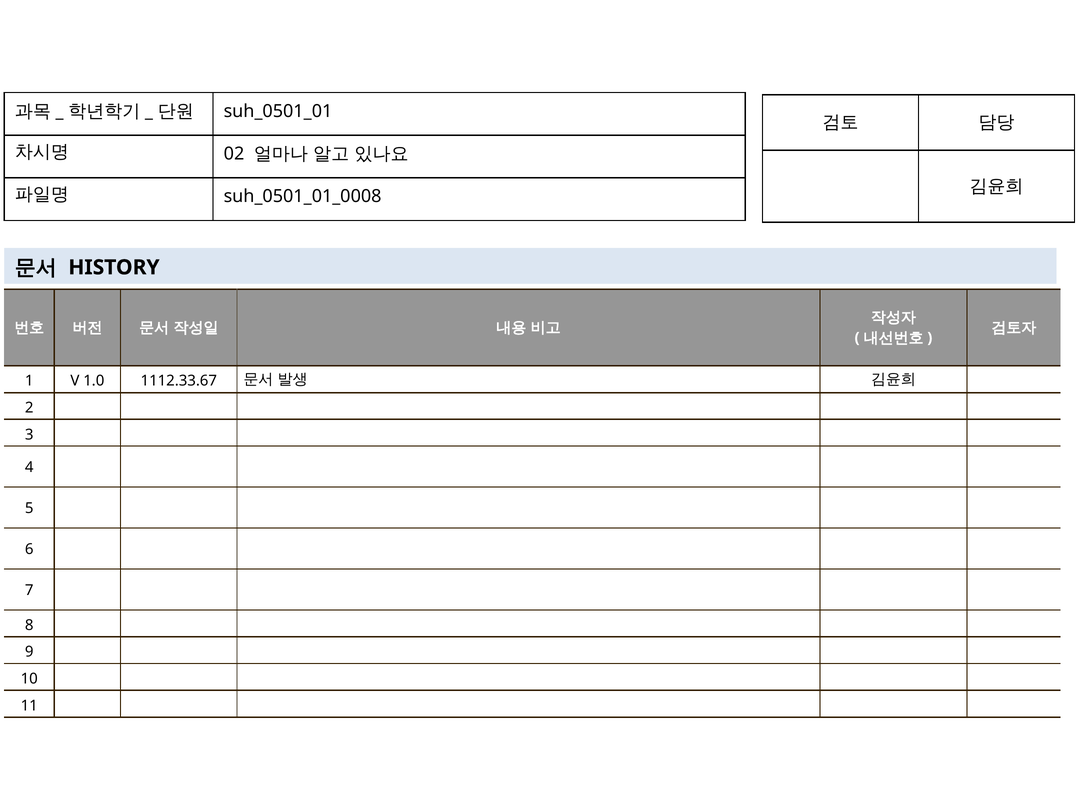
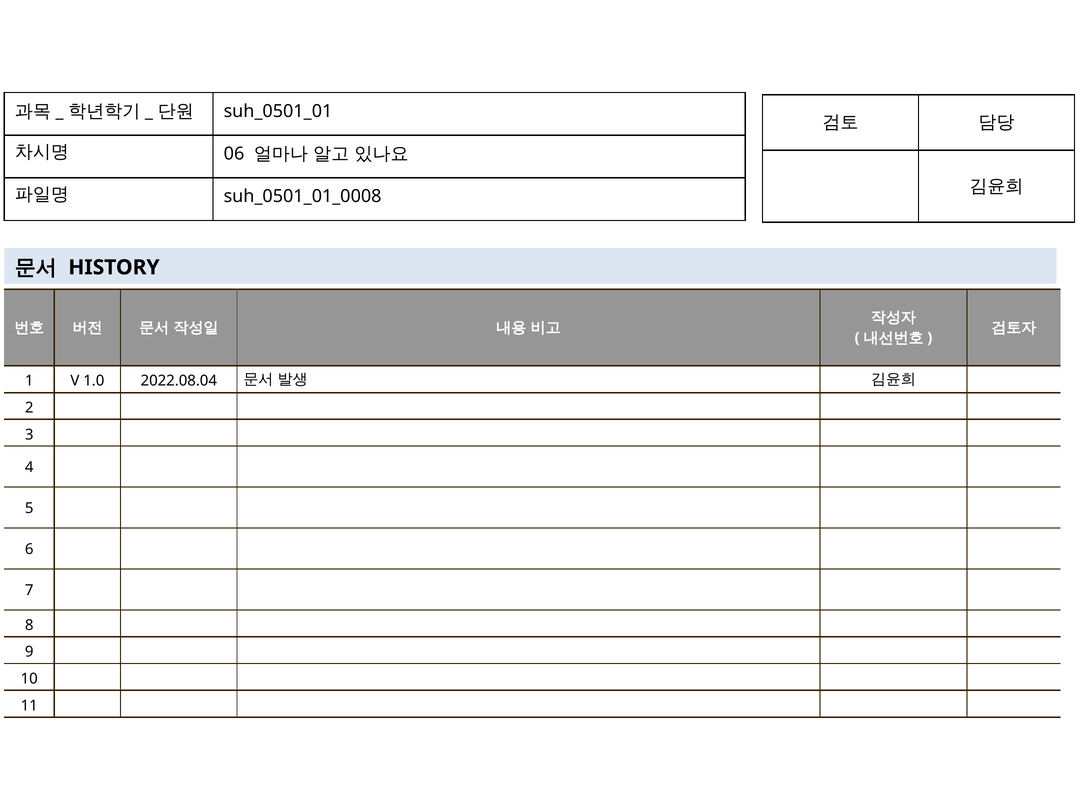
02: 02 -> 06
1112.33.67: 1112.33.67 -> 2022.08.04
